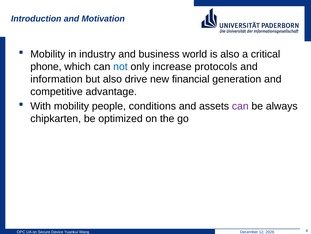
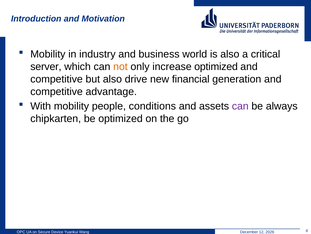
phone: phone -> server
not colour: blue -> orange
increase protocols: protocols -> optimized
information at (56, 79): information -> competitive
